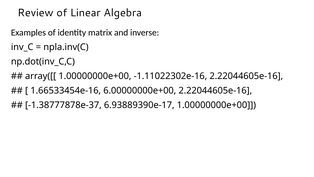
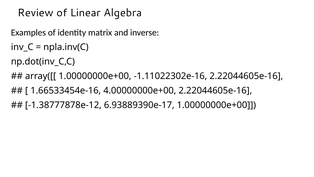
6.00000000e+00: 6.00000000e+00 -> 4.00000000e+00
-1.38777878e-37: -1.38777878e-37 -> -1.38777878e-12
